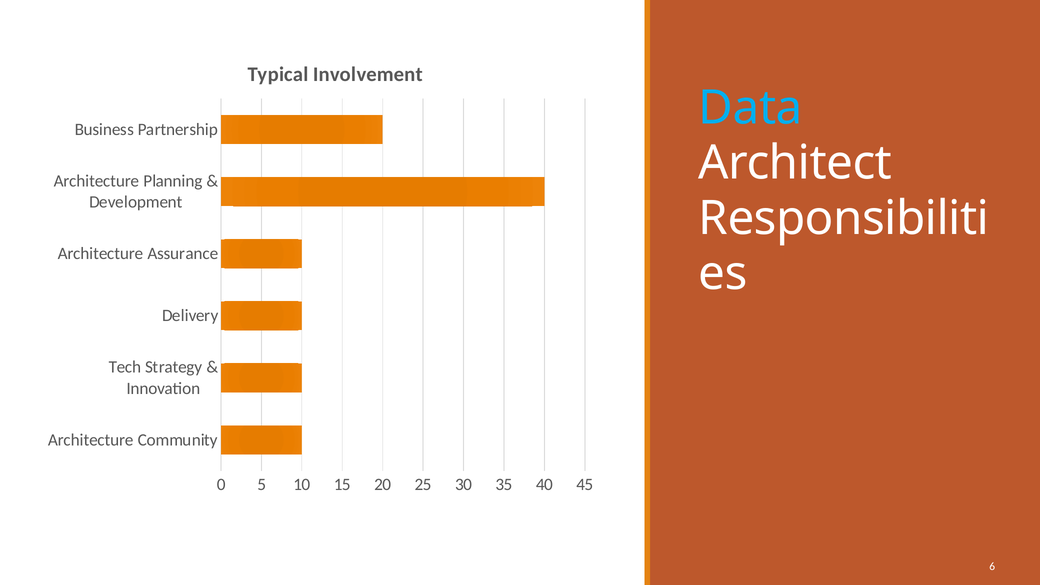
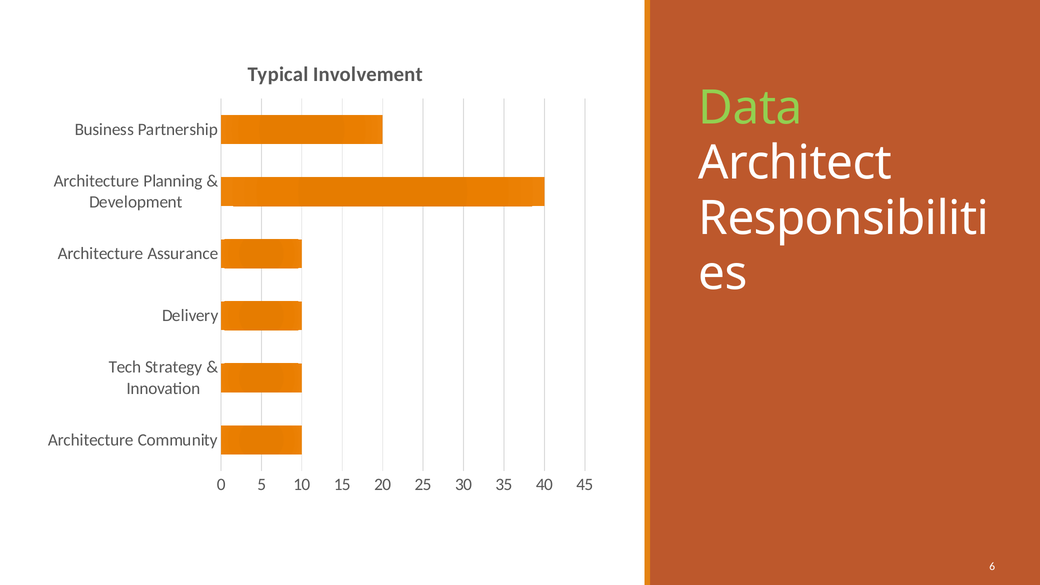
Data colour: light blue -> light green
